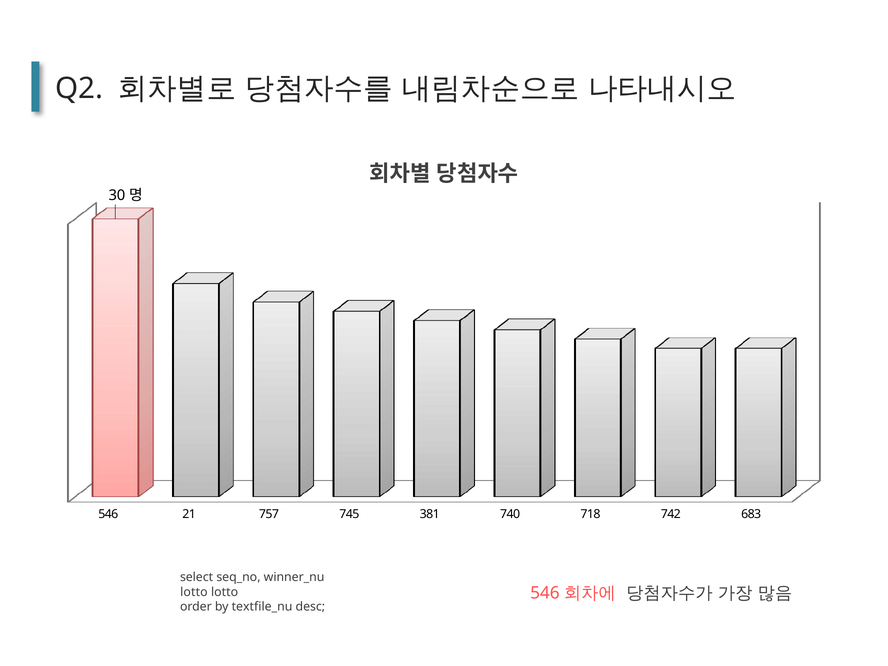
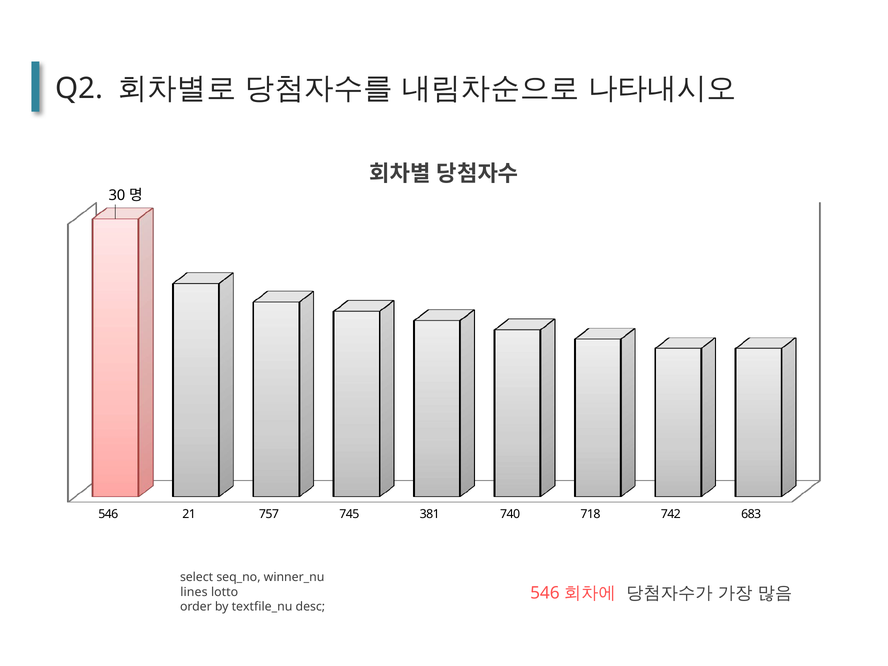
lotto at (194, 592): lotto -> lines
